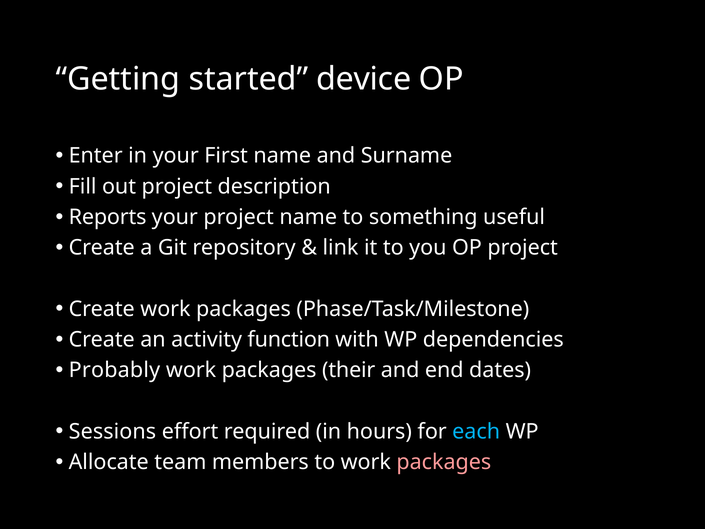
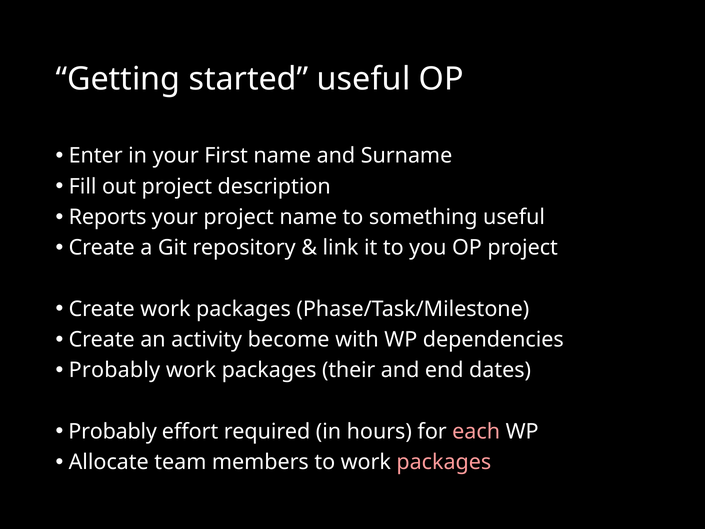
started device: device -> useful
function: function -> become
Sessions at (112, 431): Sessions -> Probably
each colour: light blue -> pink
